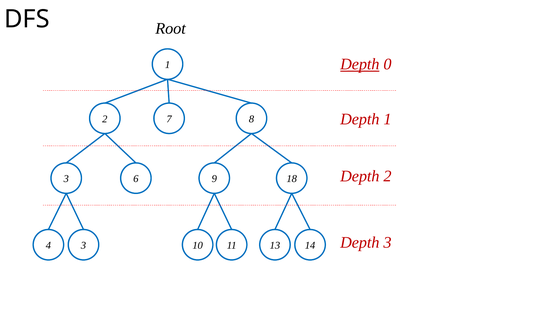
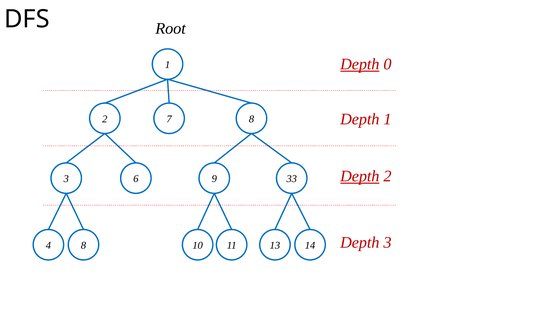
Depth at (360, 176) underline: none -> present
18: 18 -> 33
4 3: 3 -> 8
